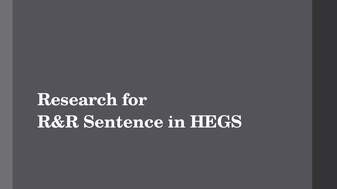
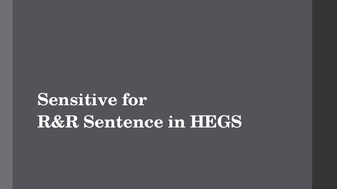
Research: Research -> Sensitive
